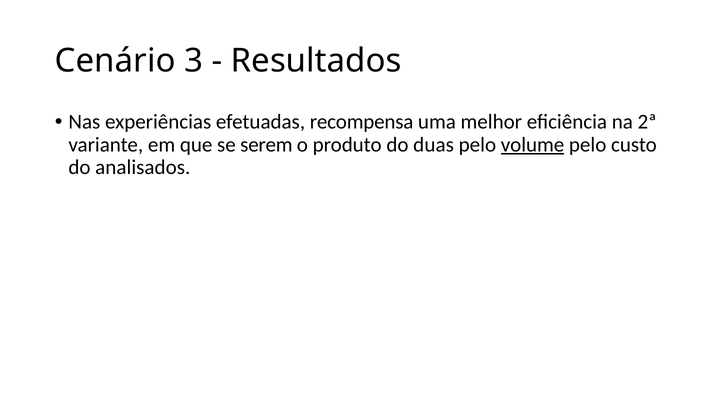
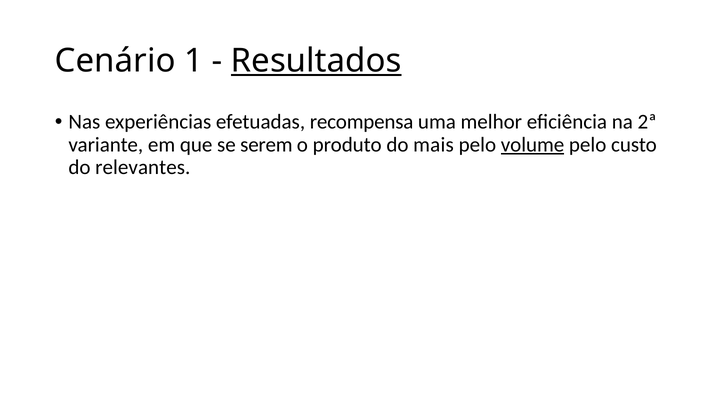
3: 3 -> 1
Resultados underline: none -> present
duas: duas -> mais
analisados: analisados -> relevantes
